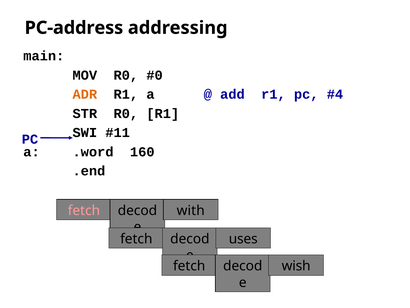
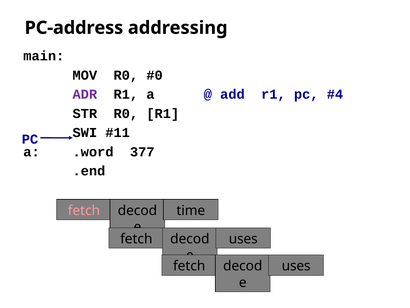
ADR colour: orange -> purple
160: 160 -> 377
with: with -> time
wish at (296, 266): wish -> uses
